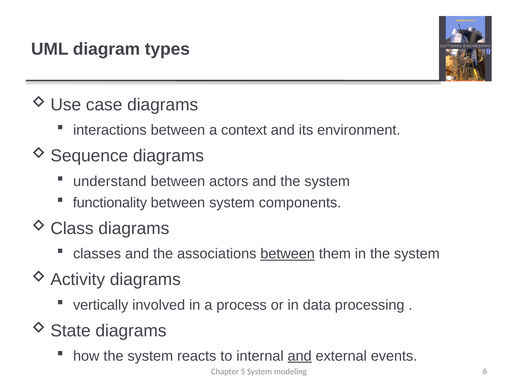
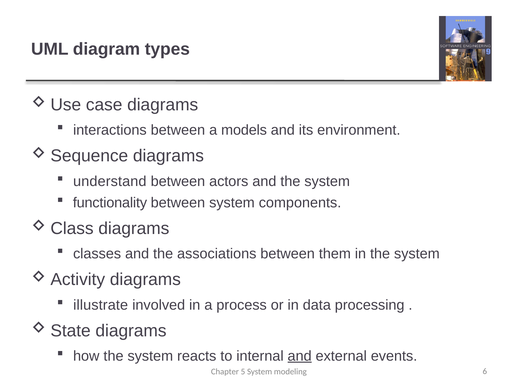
context: context -> models
between at (288, 254) underline: present -> none
vertically: vertically -> illustrate
